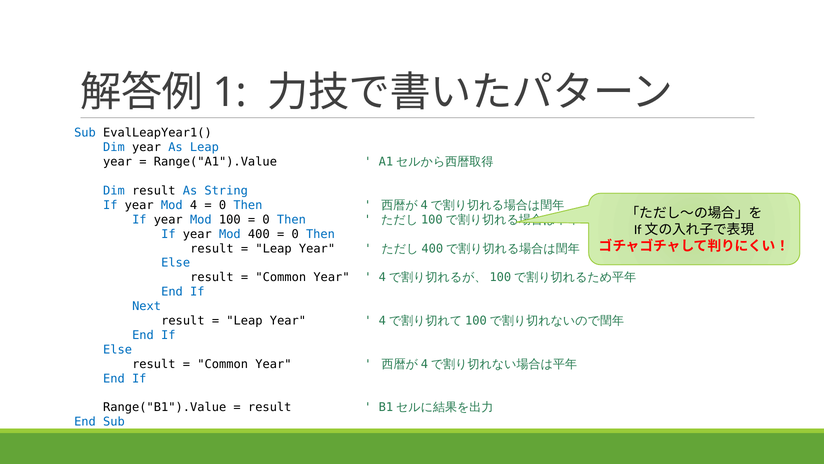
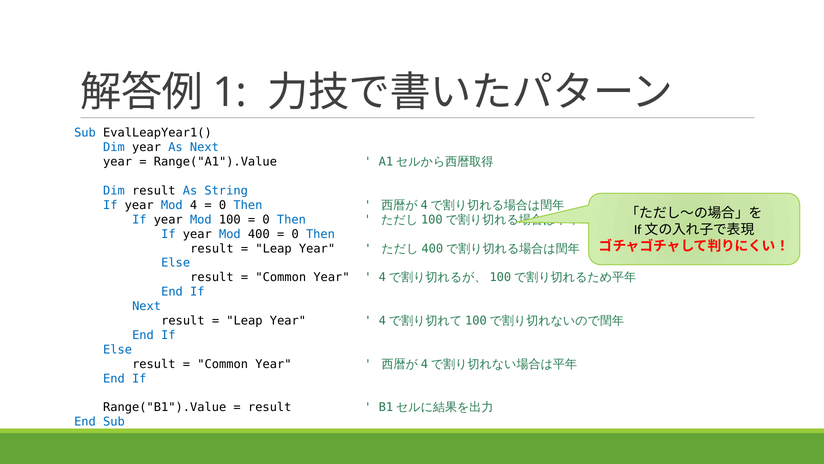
As Leap: Leap -> Next
